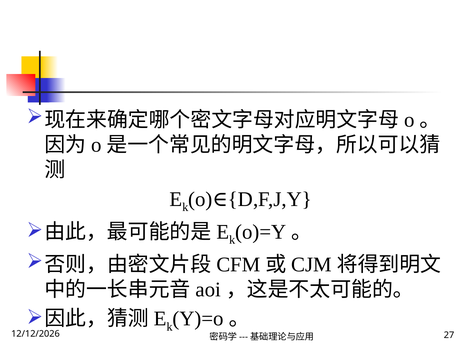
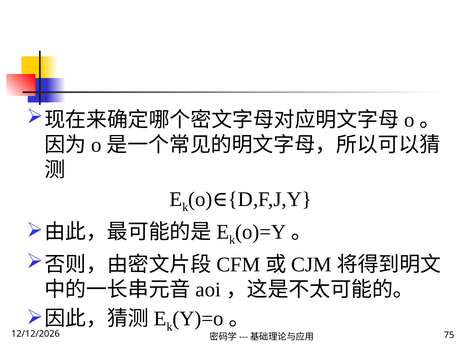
27: 27 -> 75
